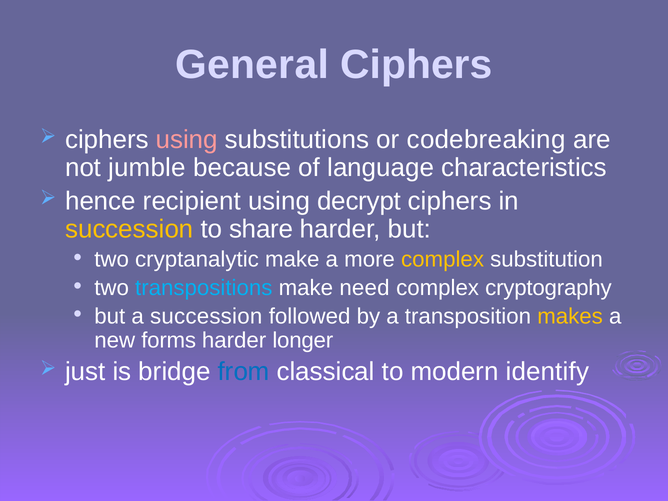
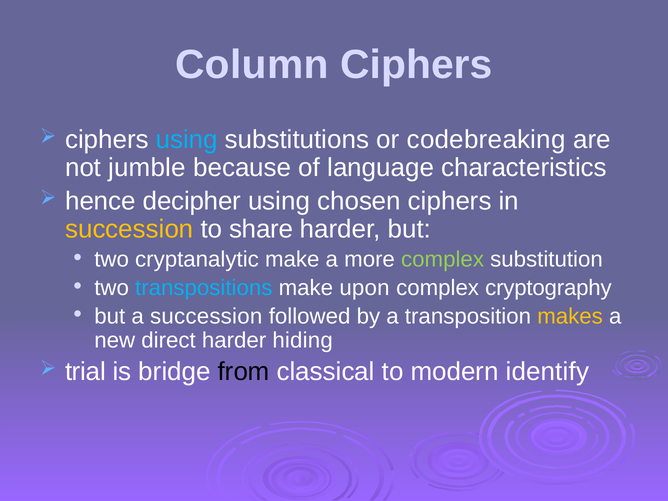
General: General -> Column
using at (187, 140) colour: pink -> light blue
recipient: recipient -> decipher
decrypt: decrypt -> chosen
complex at (443, 260) colour: yellow -> light green
need: need -> upon
forms: forms -> direct
longer: longer -> hiding
just: just -> trial
from colour: blue -> black
